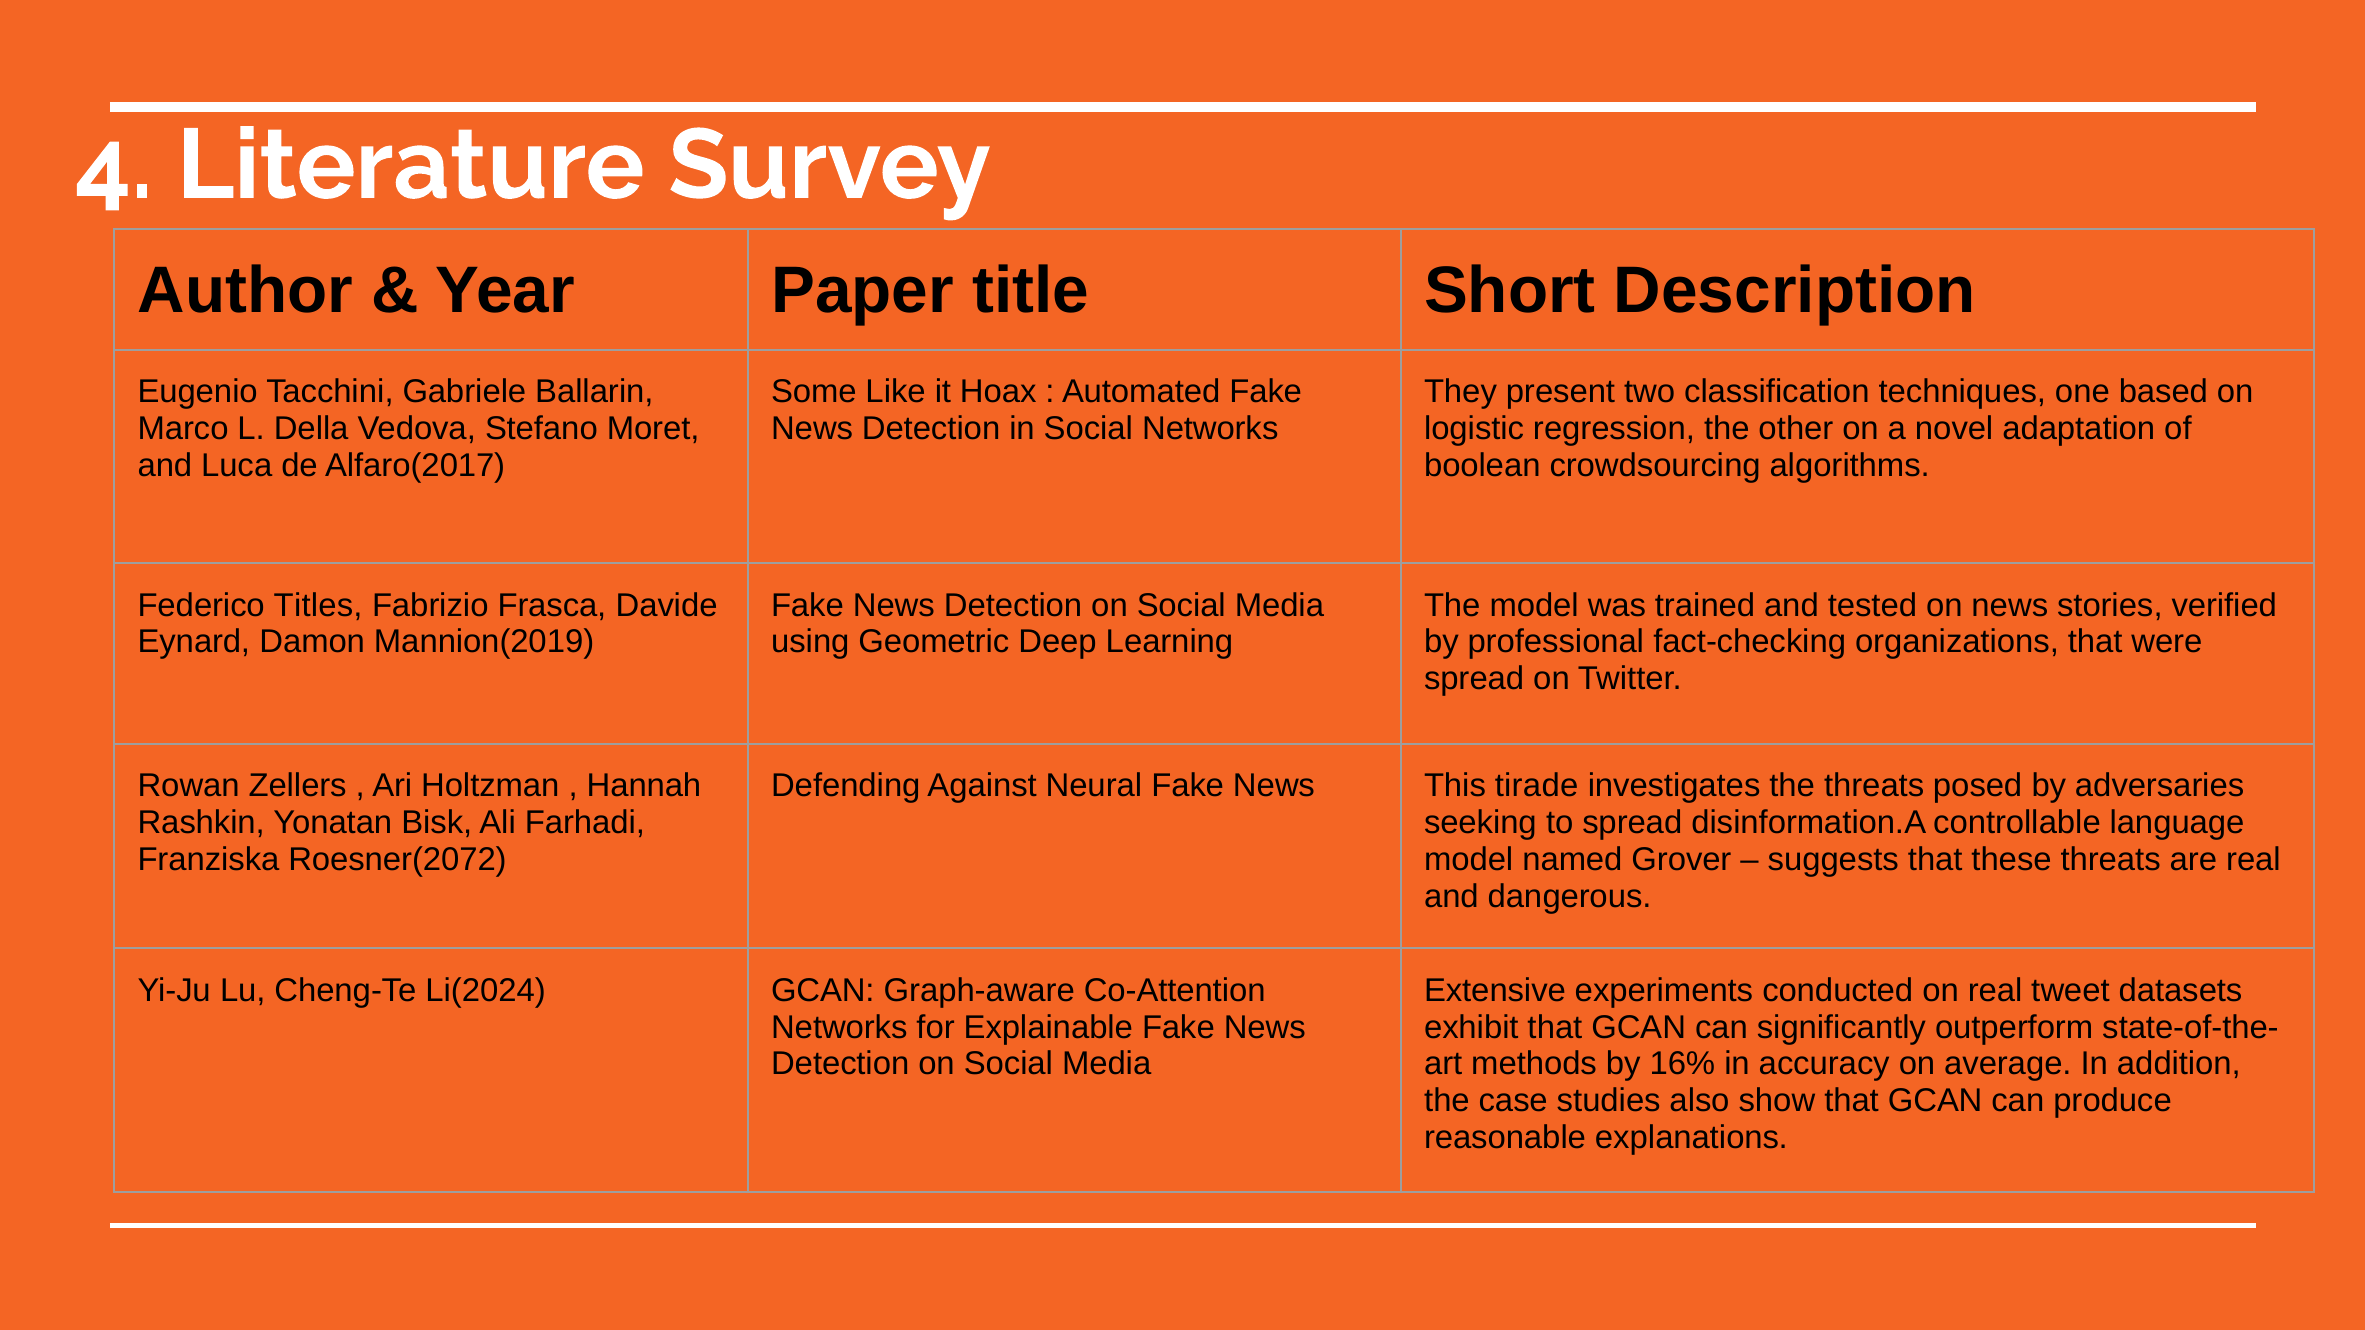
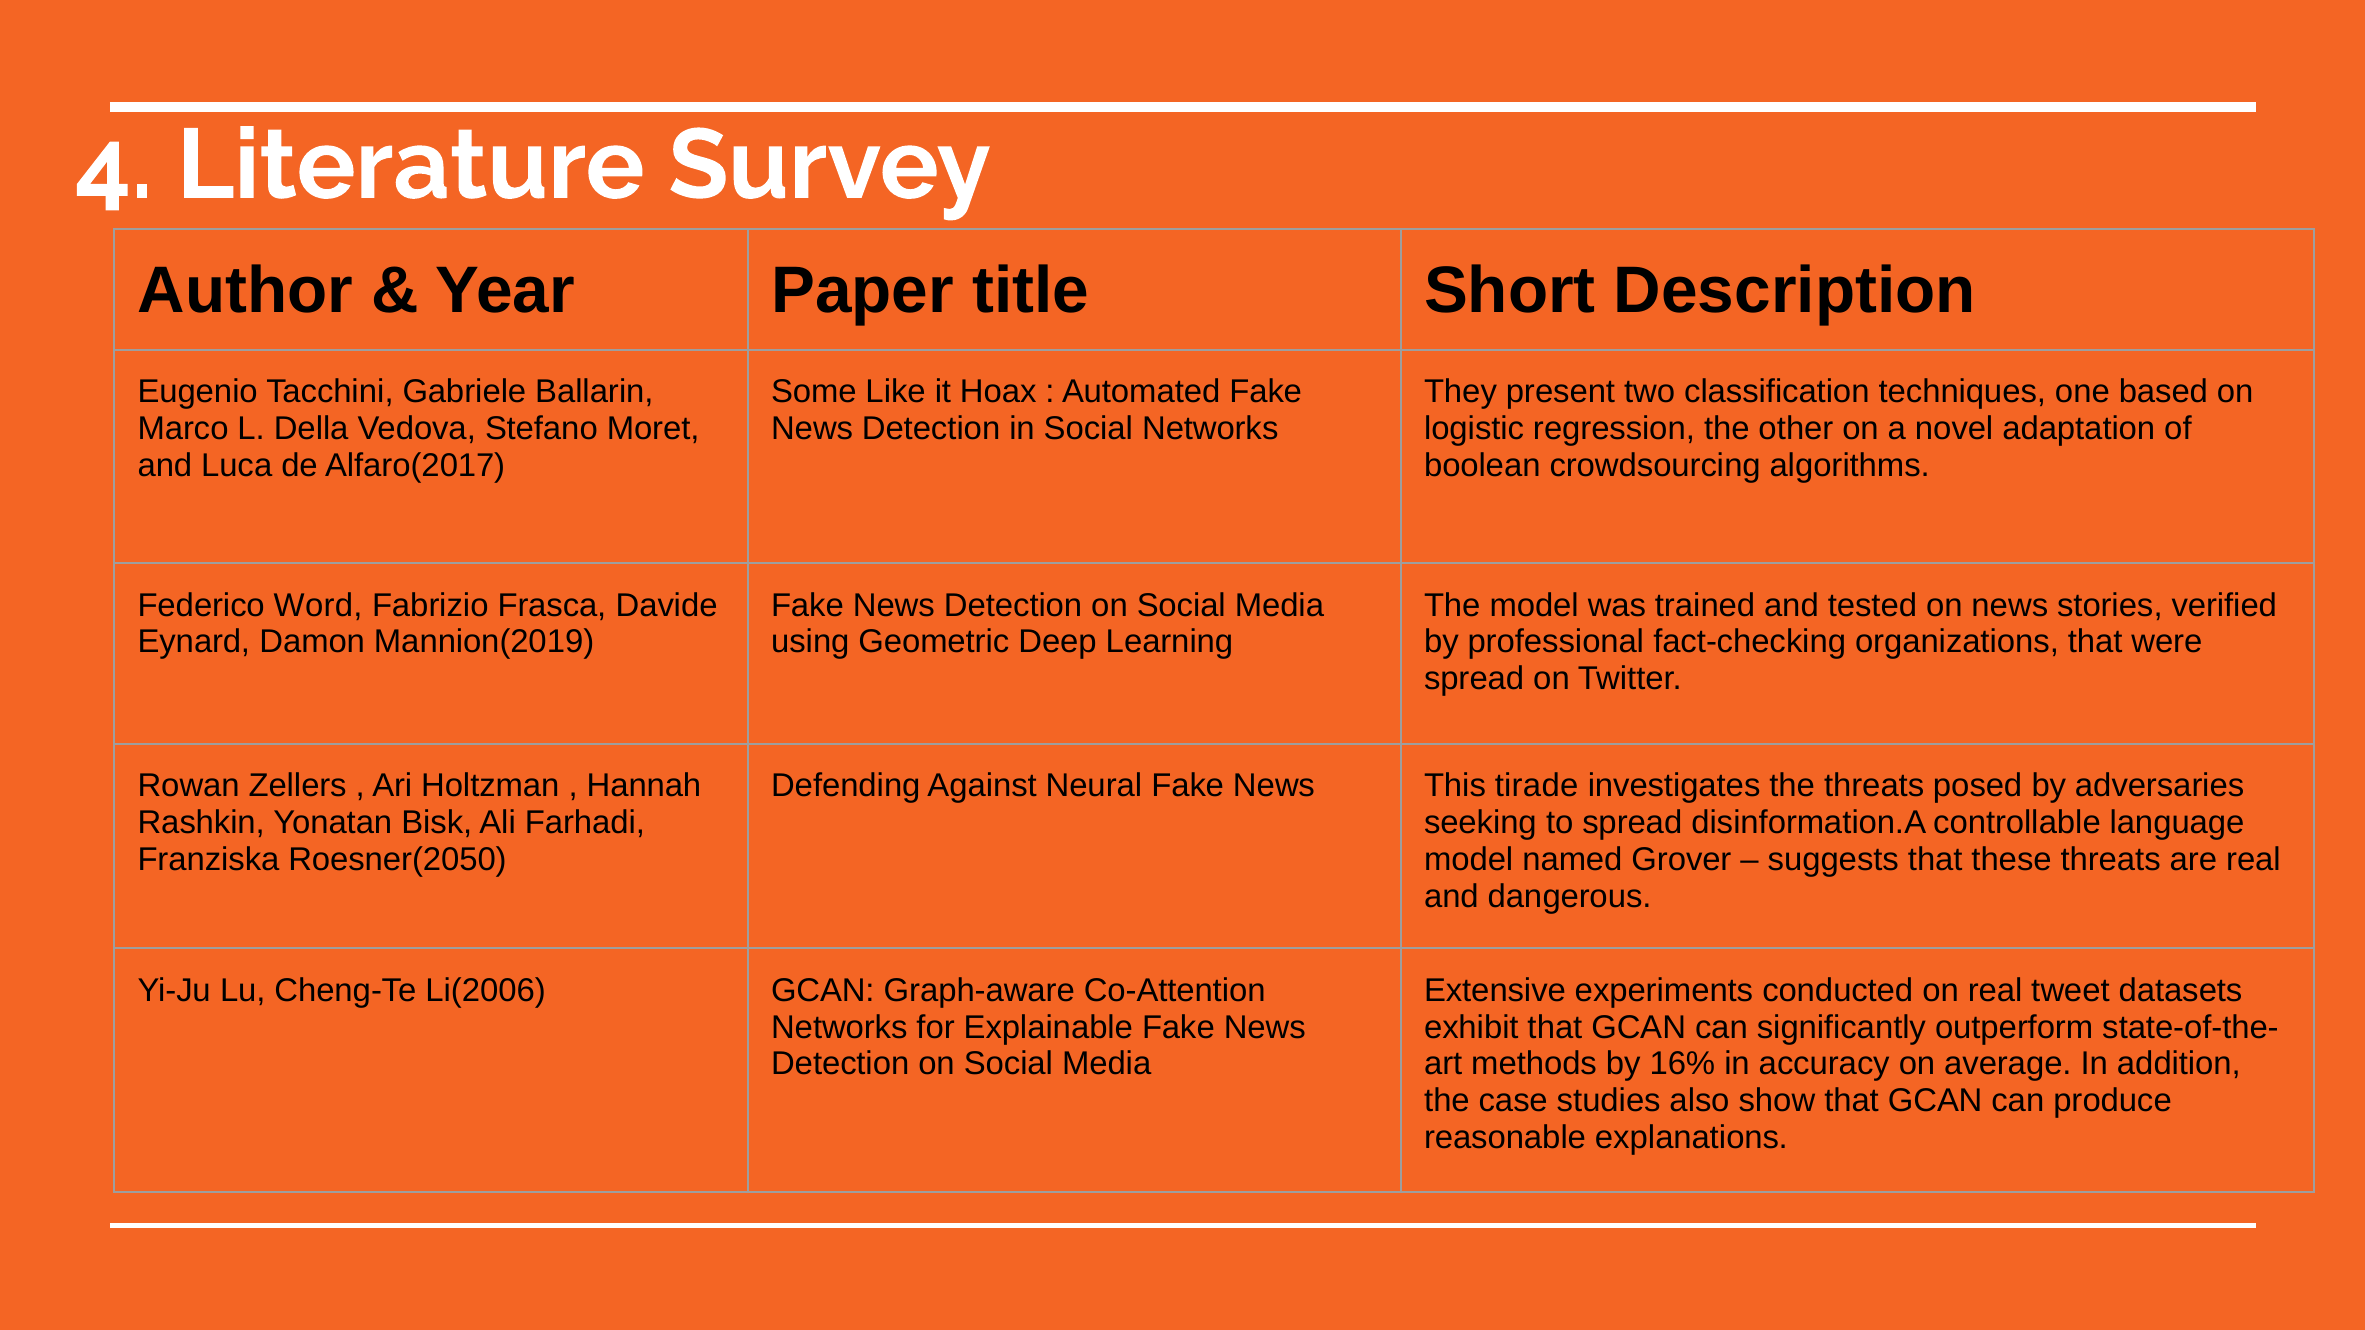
Titles: Titles -> Word
Roesner(2072: Roesner(2072 -> Roesner(2050
Li(2024: Li(2024 -> Li(2006
